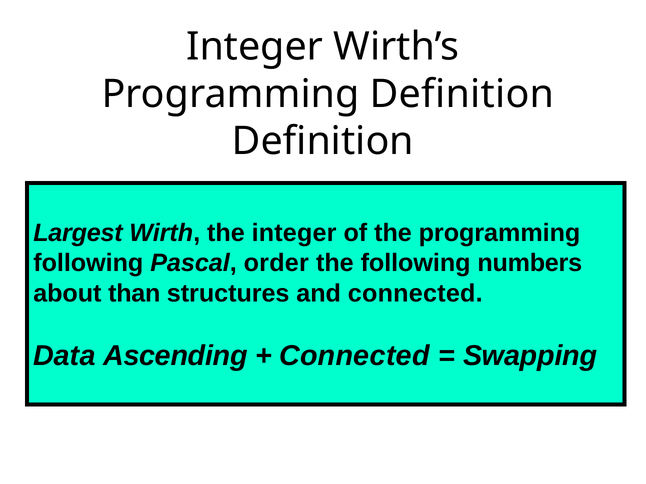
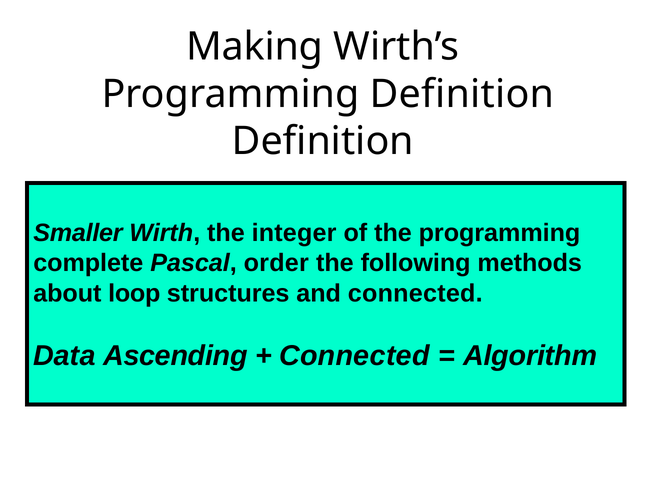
Integer at (255, 47): Integer -> Making
Largest: Largest -> Smaller
following at (88, 263): following -> complete
numbers: numbers -> methods
than: than -> loop
Swapping: Swapping -> Algorithm
